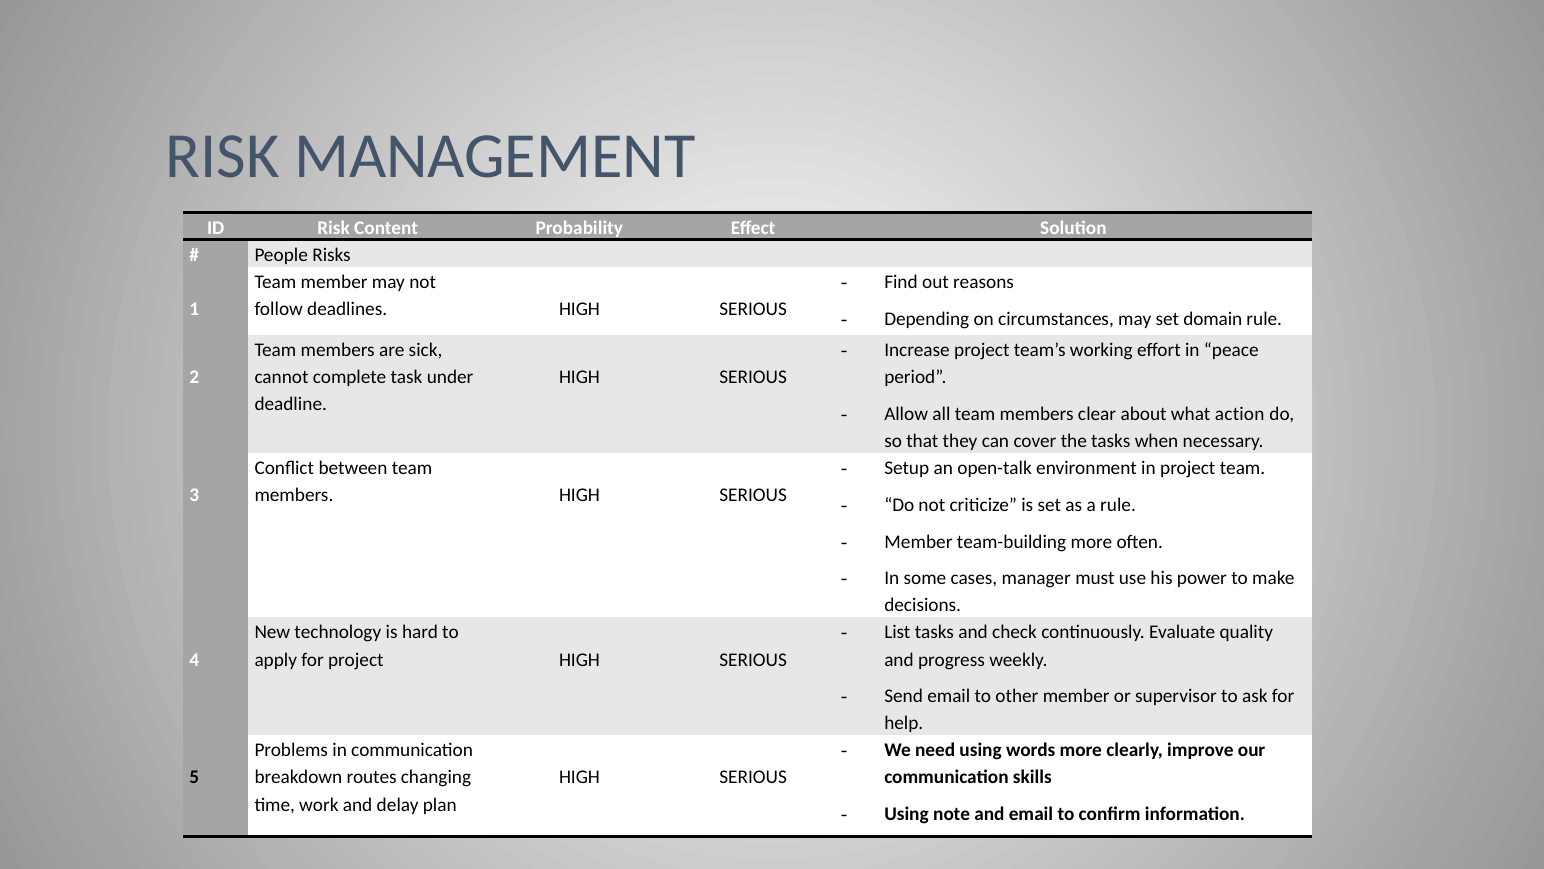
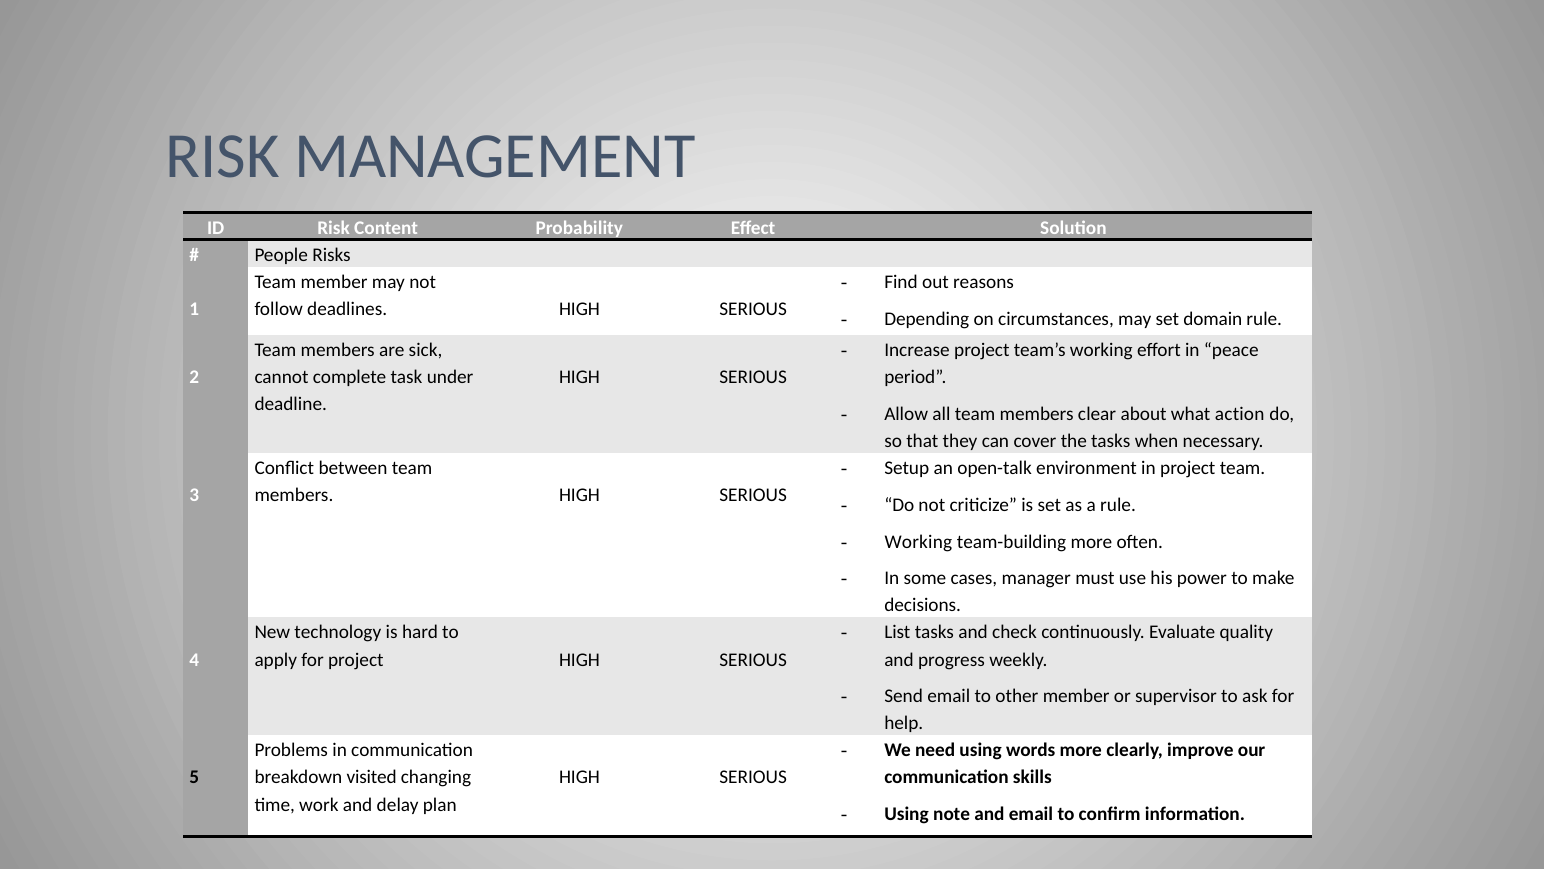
Member at (918, 542): Member -> Working
routes: routes -> visited
